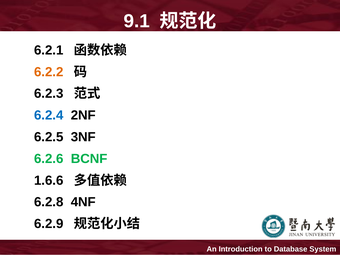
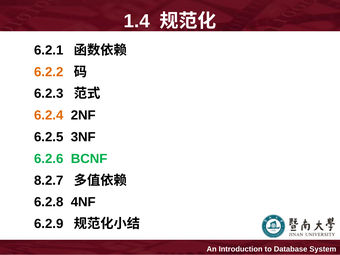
9.1: 9.1 -> 1.4
6.2.4 colour: blue -> orange
1.6.6: 1.6.6 -> 8.2.7
